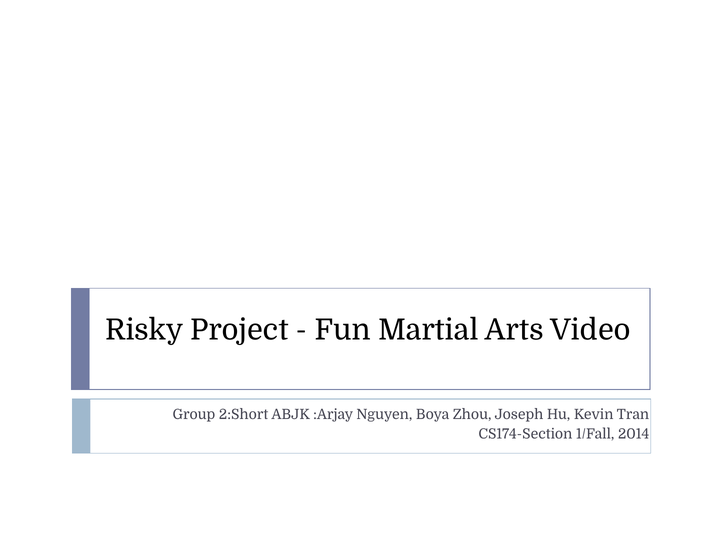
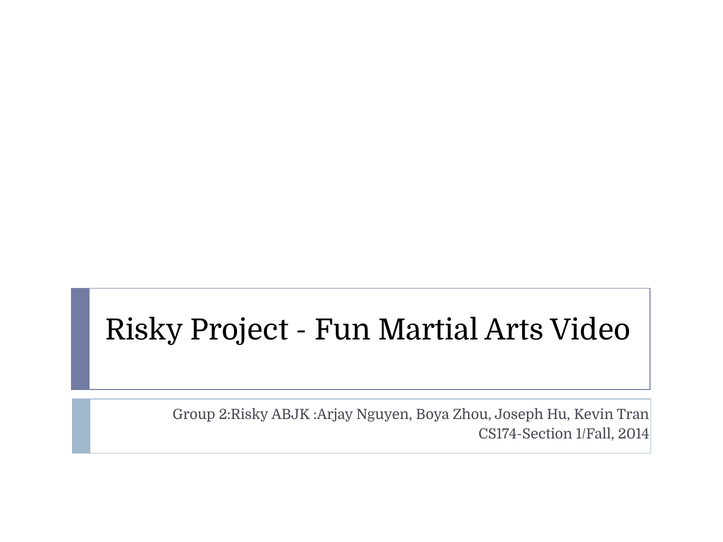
2:Short: 2:Short -> 2:Risky
